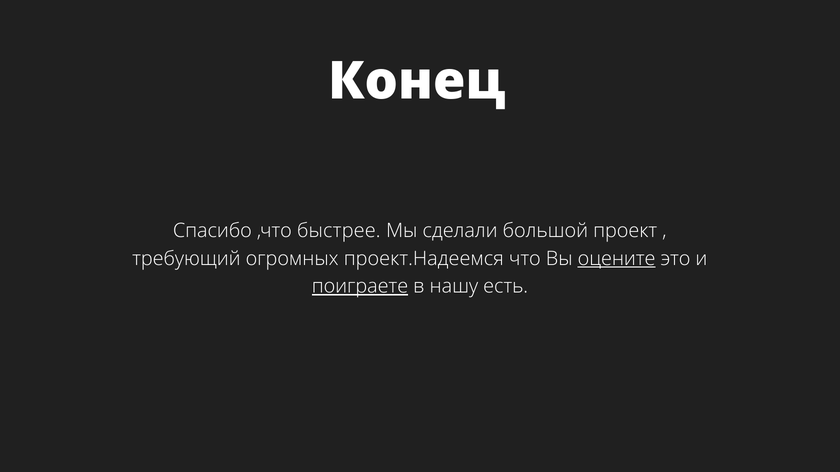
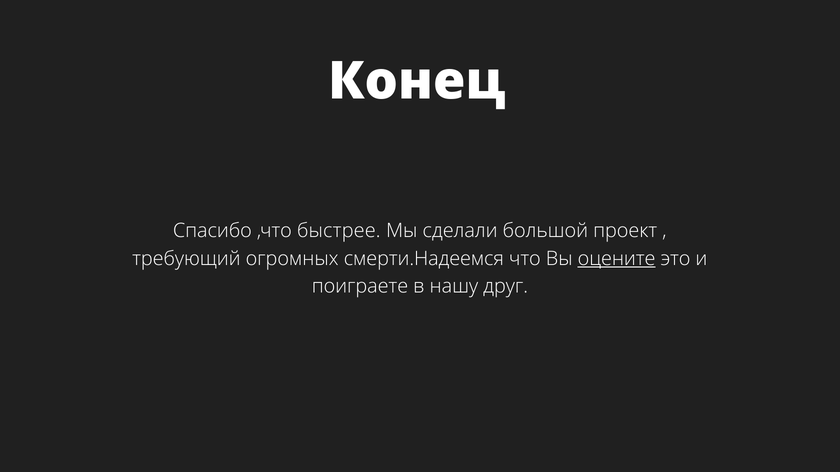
проект.Надеемся: проект.Надеемся -> смерти.Надеемся
поиграете underline: present -> none
есть: есть -> друг
